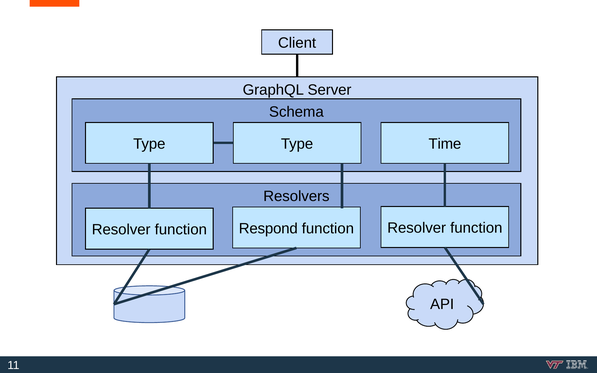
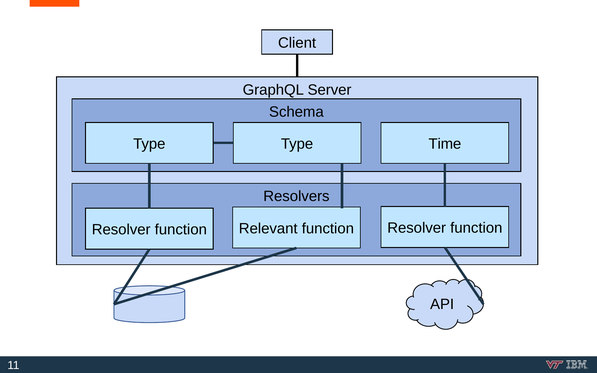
Respond: Respond -> Relevant
